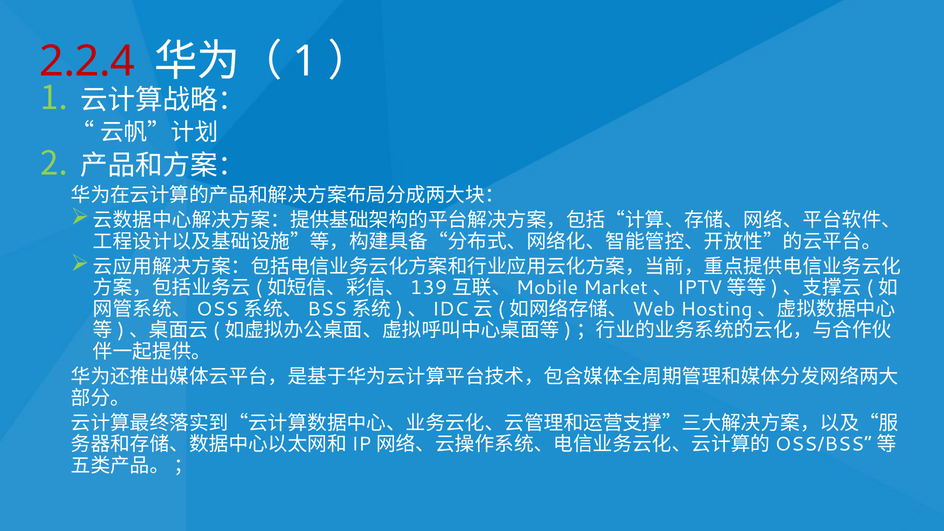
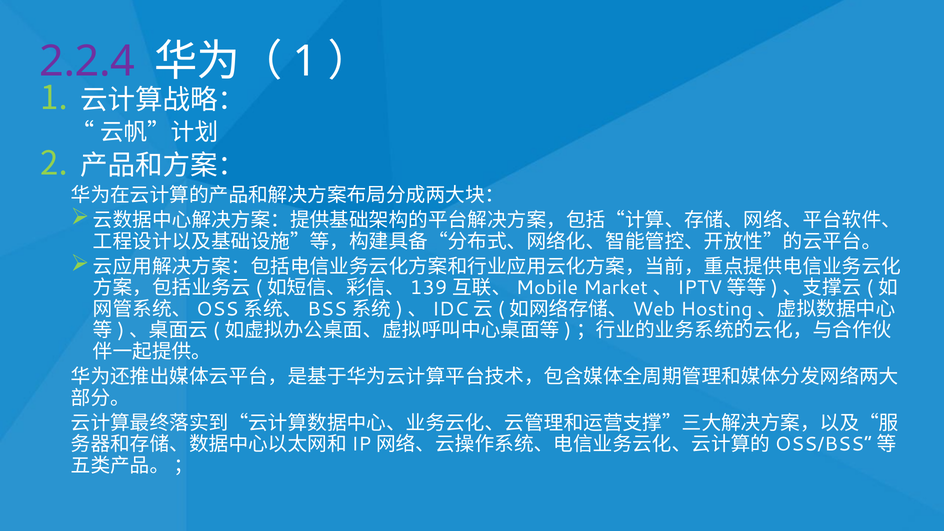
2.2.4 colour: red -> purple
